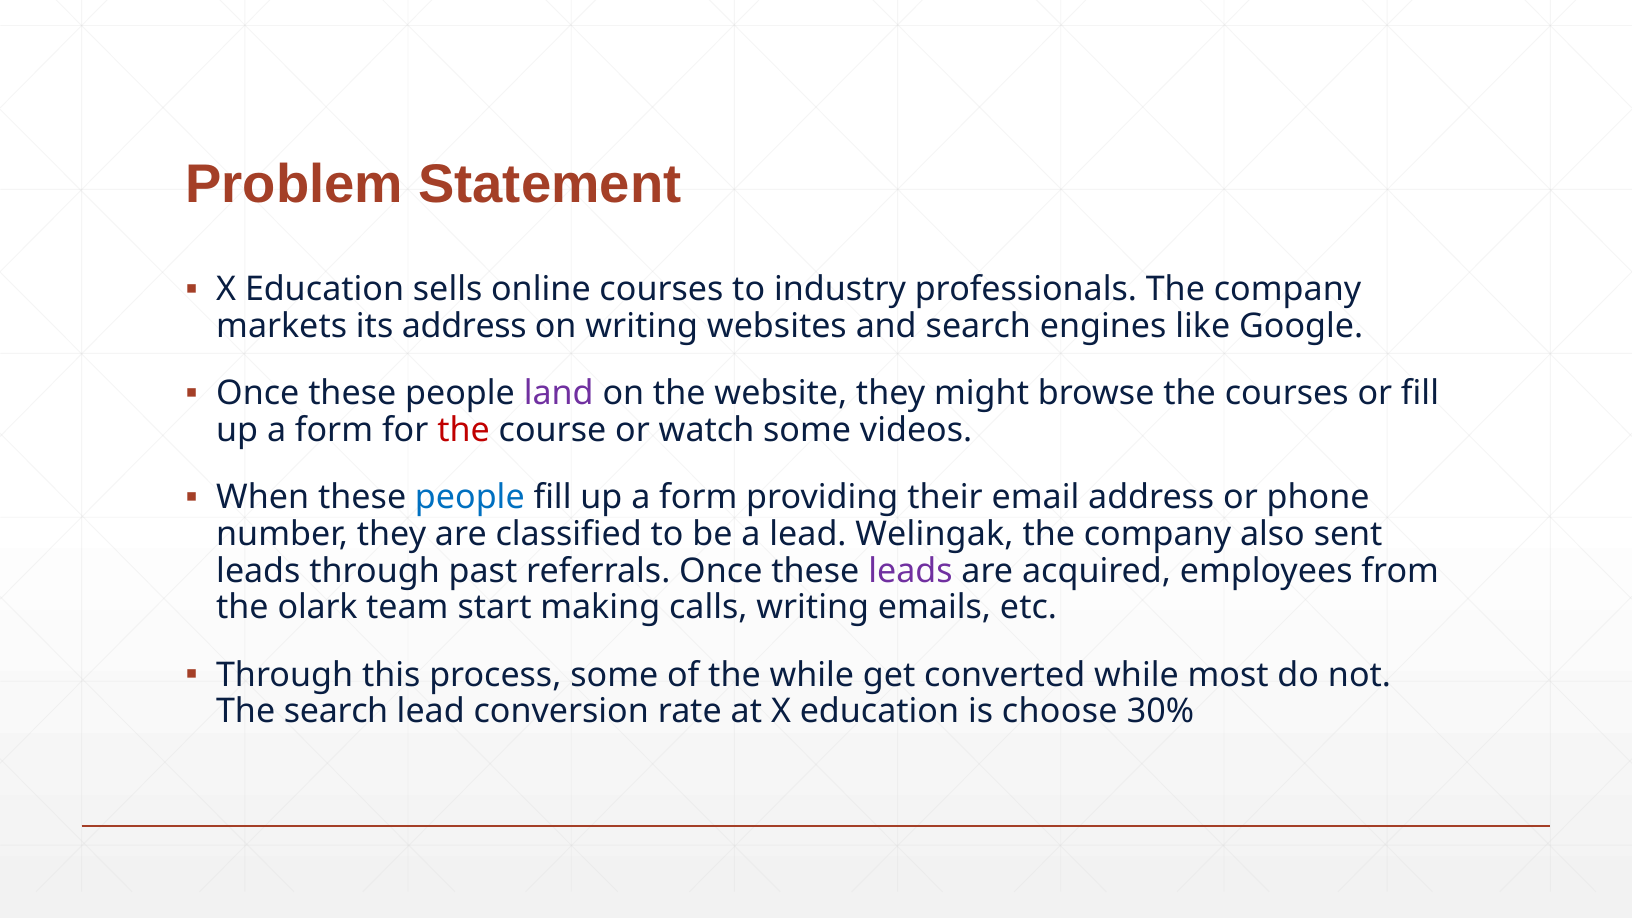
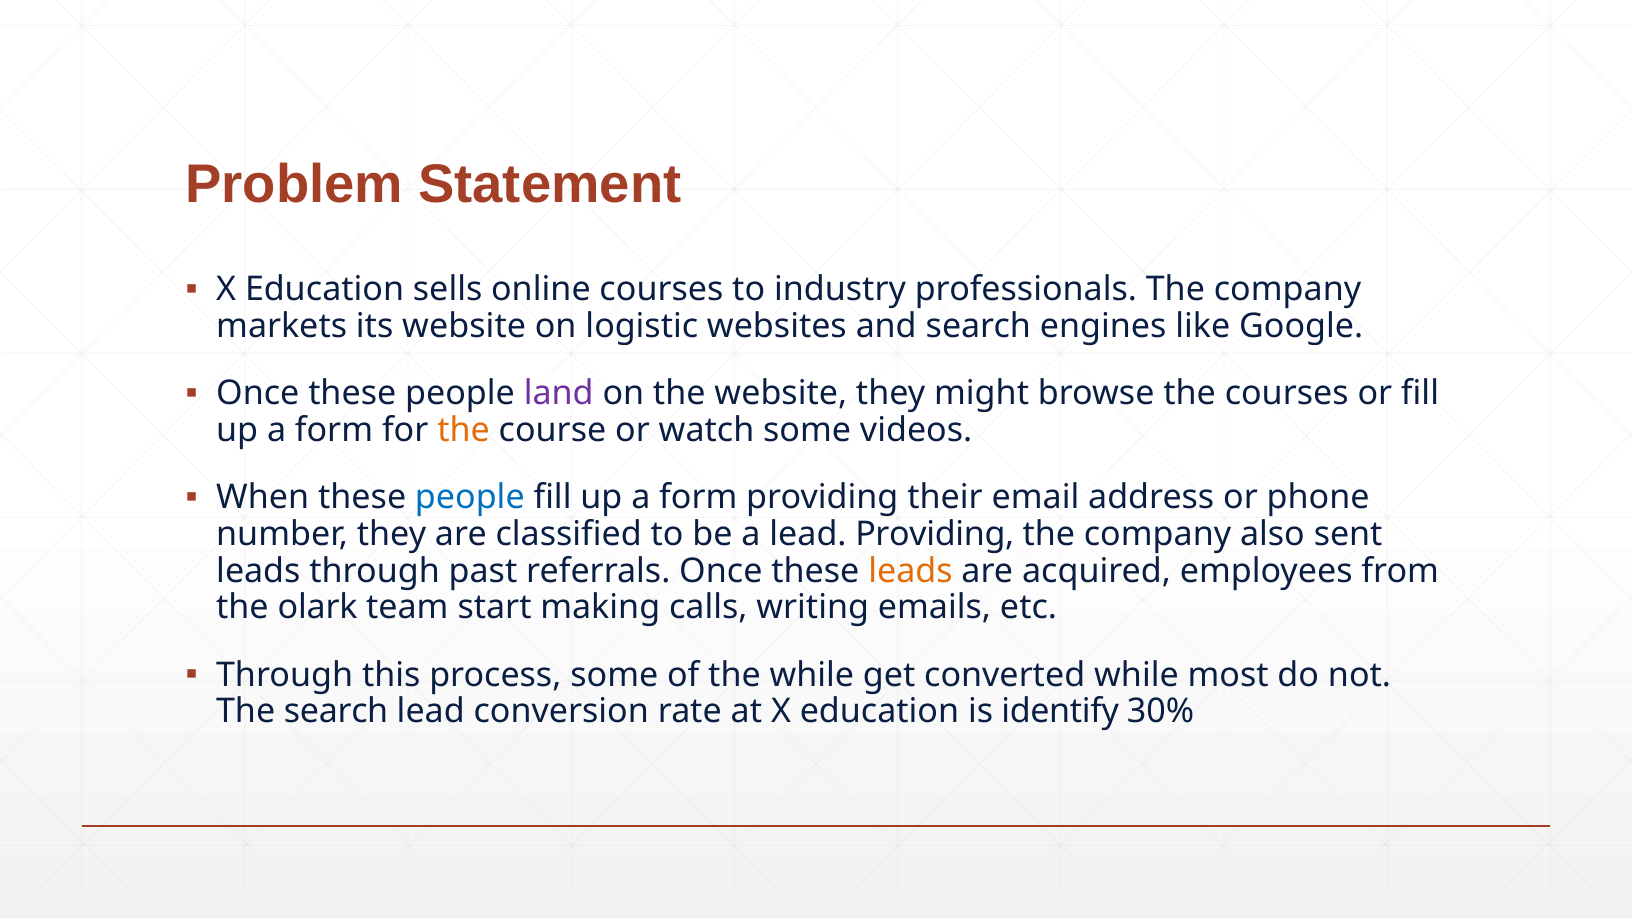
its address: address -> website
on writing: writing -> logistic
the at (464, 430) colour: red -> orange
lead Welingak: Welingak -> Providing
leads at (910, 571) colour: purple -> orange
choose: choose -> identify
